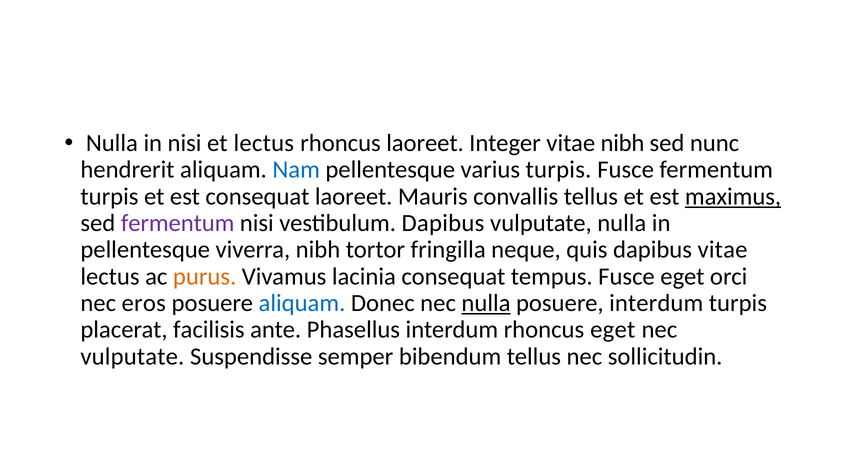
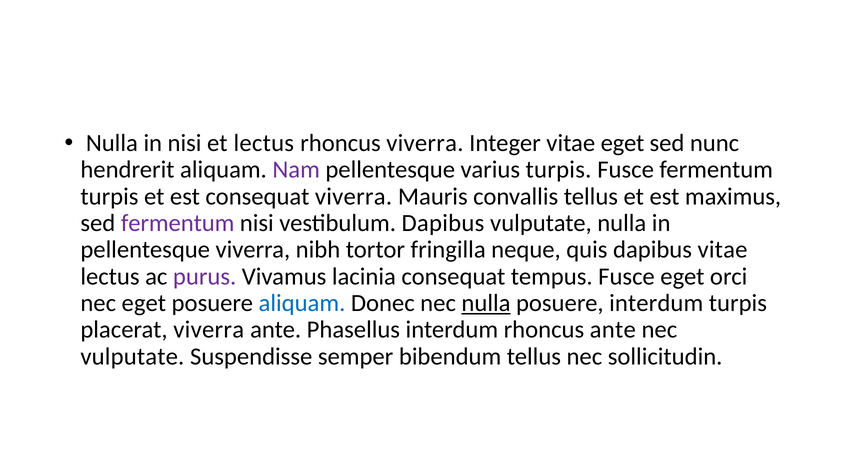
rhoncus laoreet: laoreet -> viverra
vitae nibh: nibh -> eget
Nam colour: blue -> purple
consequat laoreet: laoreet -> viverra
maximus underline: present -> none
purus colour: orange -> purple
nec eros: eros -> eget
placerat facilisis: facilisis -> viverra
rhoncus eget: eget -> ante
